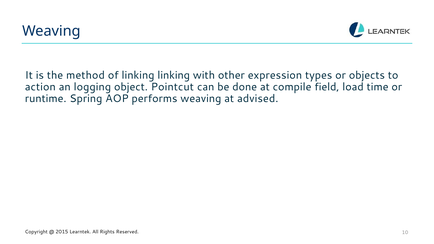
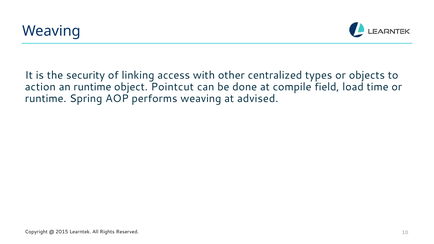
method: method -> security
linking linking: linking -> access
expression: expression -> centralized
an logging: logging -> runtime
